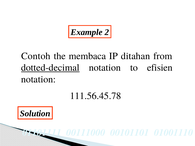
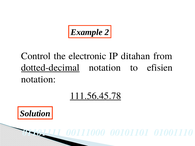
Contoh: Contoh -> Control
membaca: membaca -> electronic
111.56.45.78 underline: none -> present
